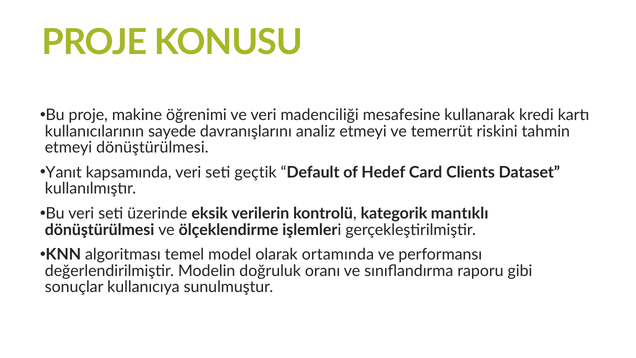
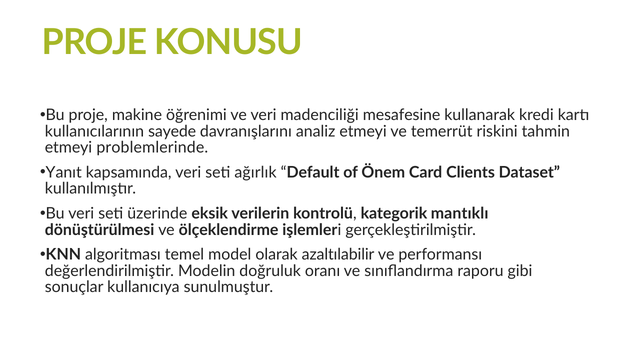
etmeyi dönüştürülmesi: dönüştürülmesi -> problemlerinde
geçtik: geçtik -> ağırlık
Hedef: Hedef -> Önem
ortamında: ortamında -> azaltılabilir
